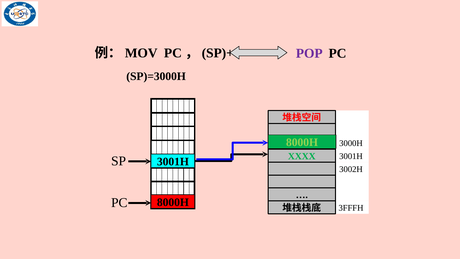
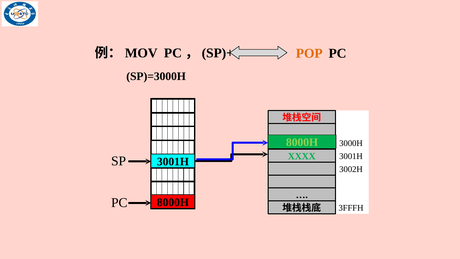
POP colour: purple -> orange
